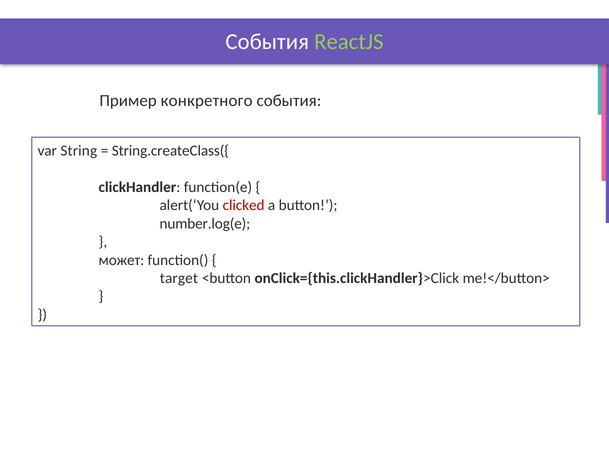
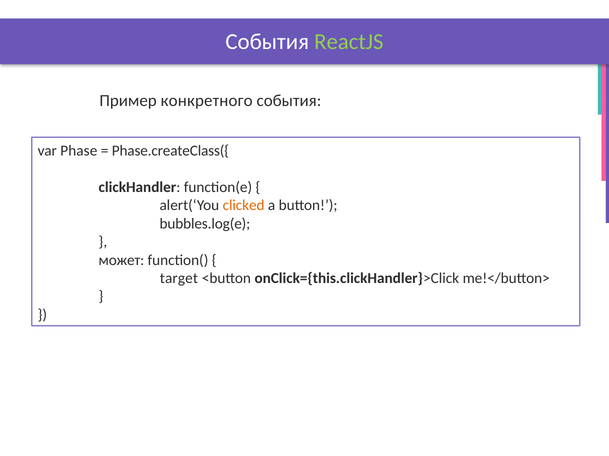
String: String -> Phase
String.createClass({: String.createClass({ -> Phase.createClass({
clicked colour: red -> orange
number.log(e: number.log(e -> bubbles.log(e
